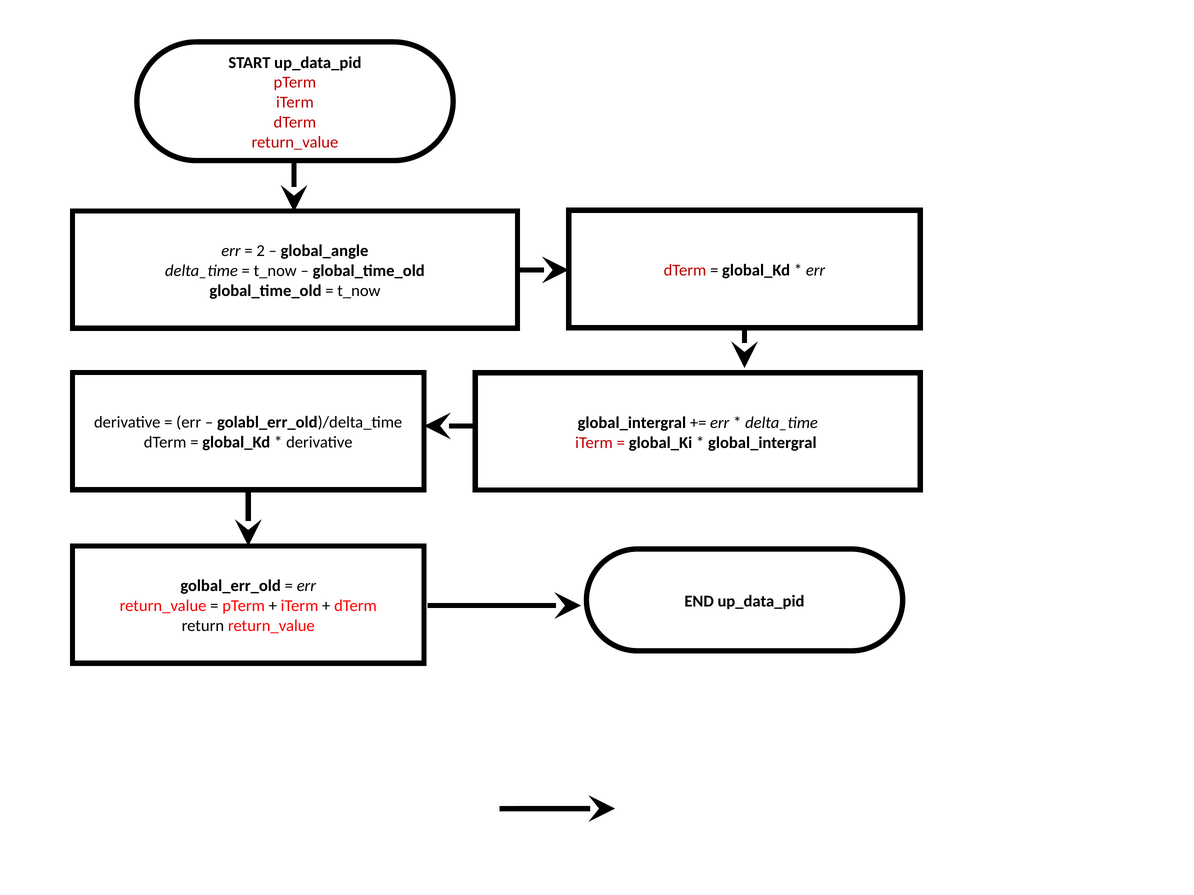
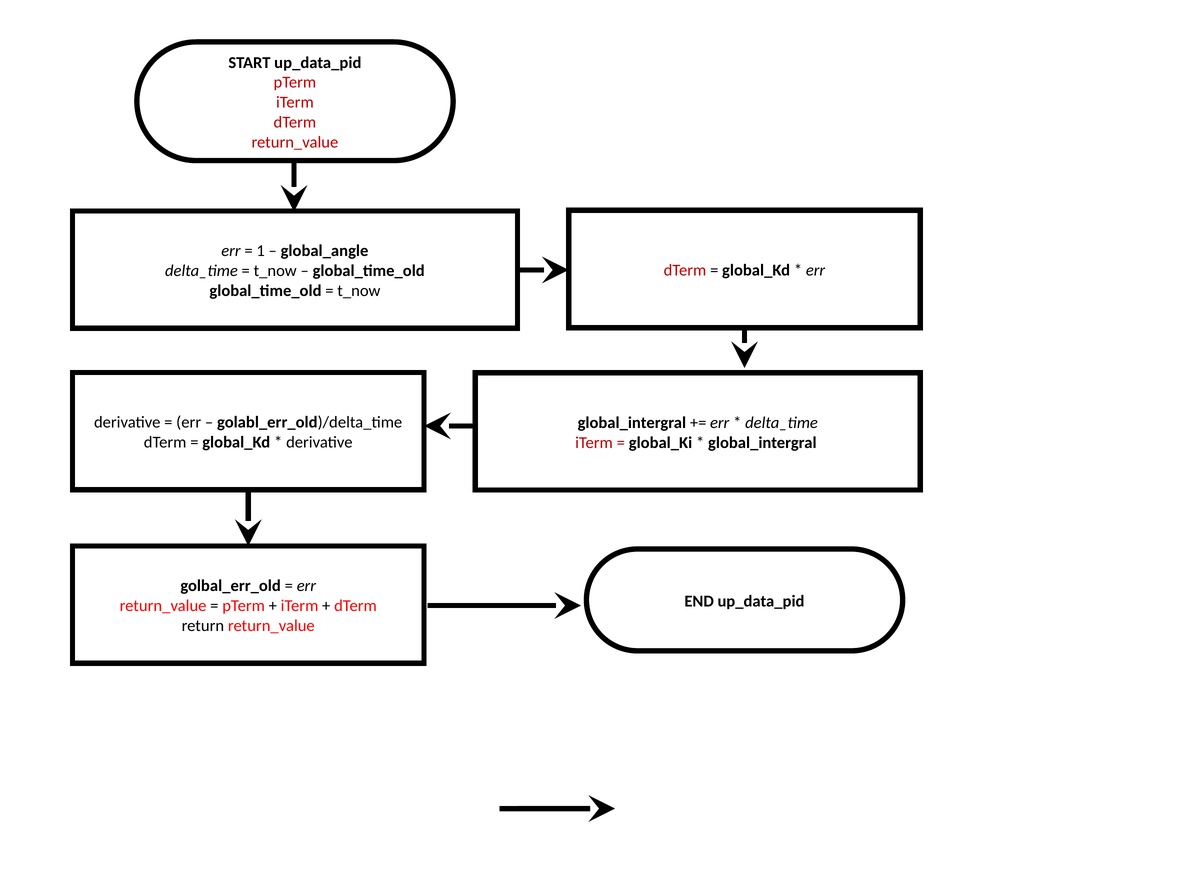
2: 2 -> 1
